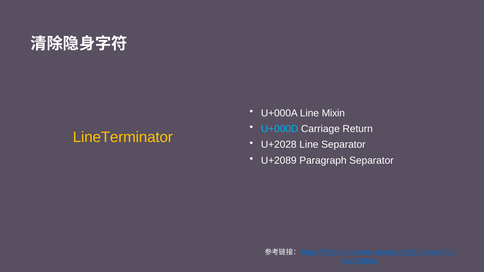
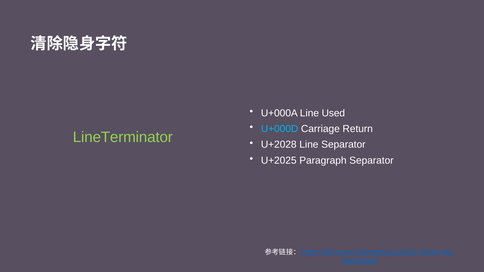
Mixin: Mixin -> Used
LineTerminator colour: yellow -> light green
U+2089: U+2089 -> U+2025
